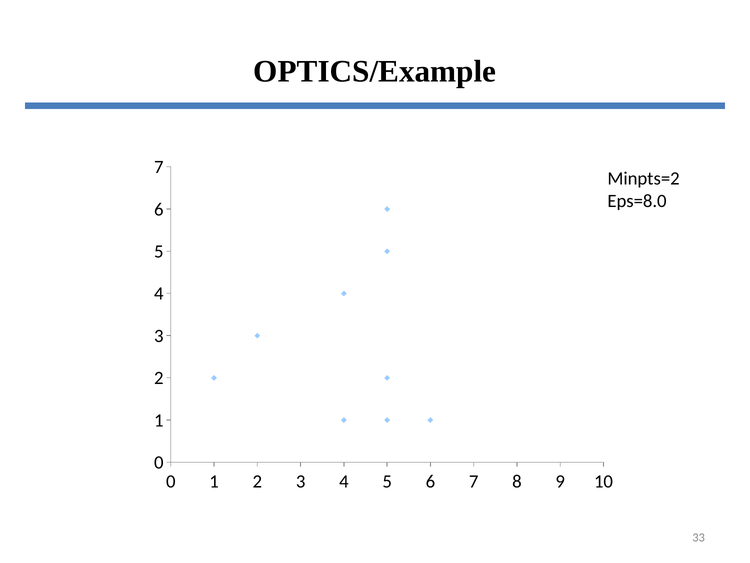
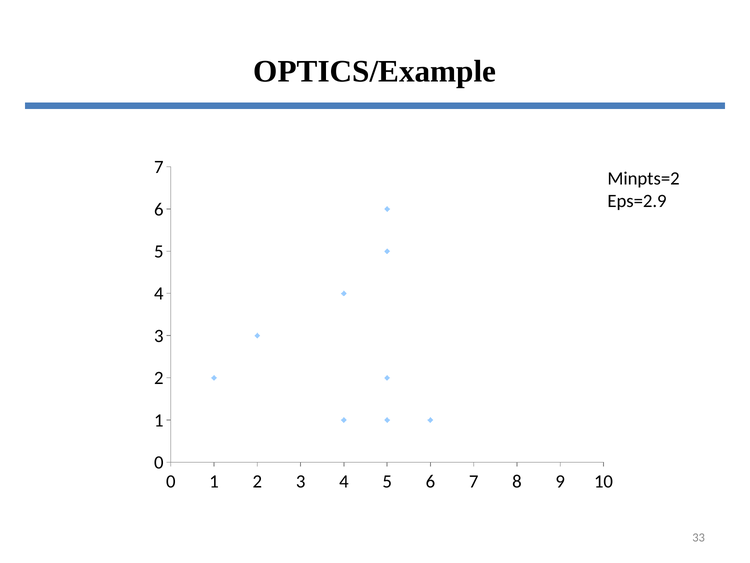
Eps=8.0: Eps=8.0 -> Eps=2.9
